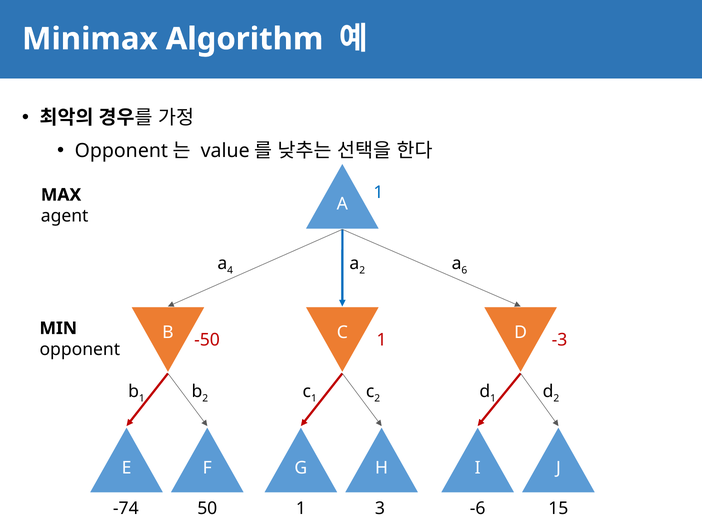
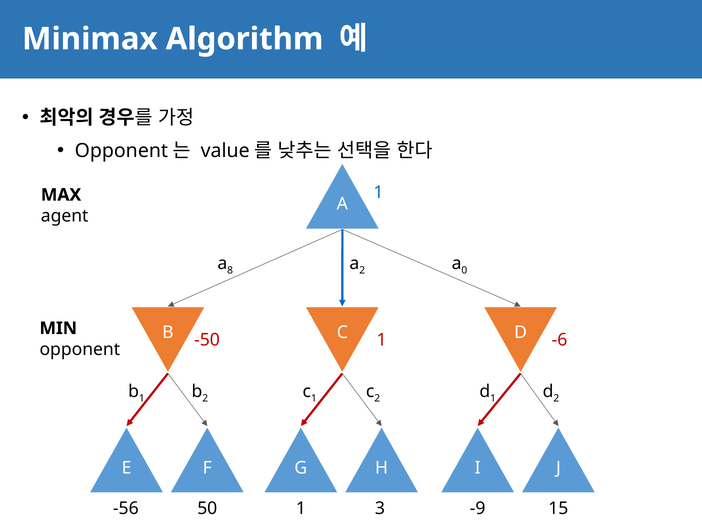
4: 4 -> 8
6: 6 -> 0
-3: -3 -> -6
-74: -74 -> -56
-6: -6 -> -9
